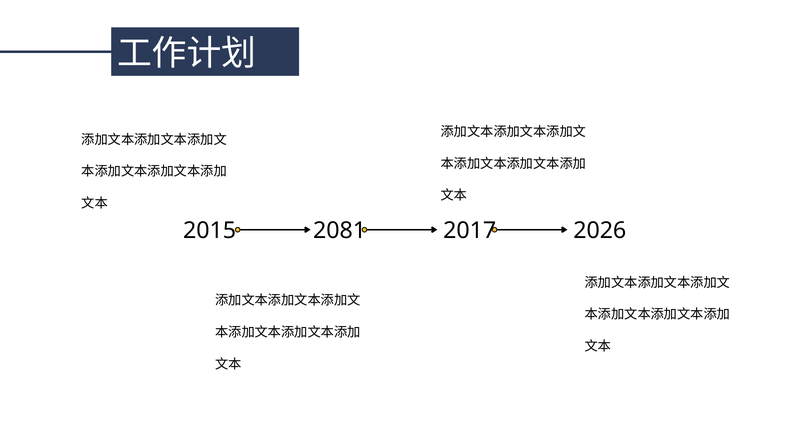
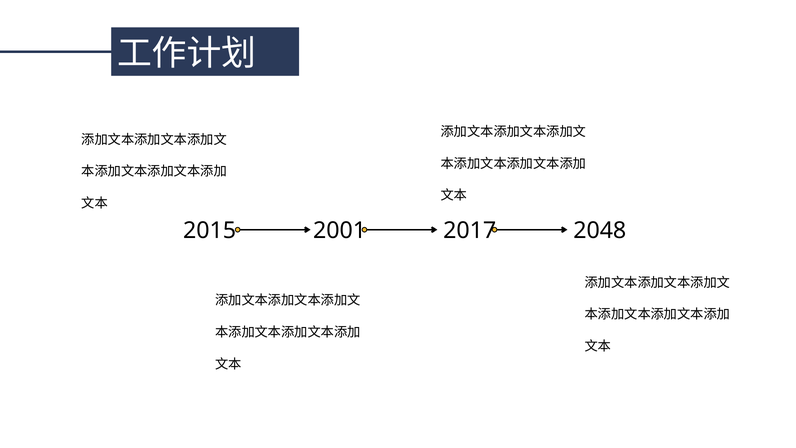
2081: 2081 -> 2001
2026: 2026 -> 2048
